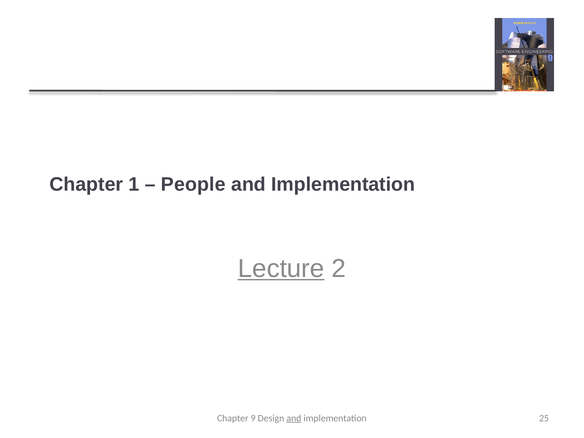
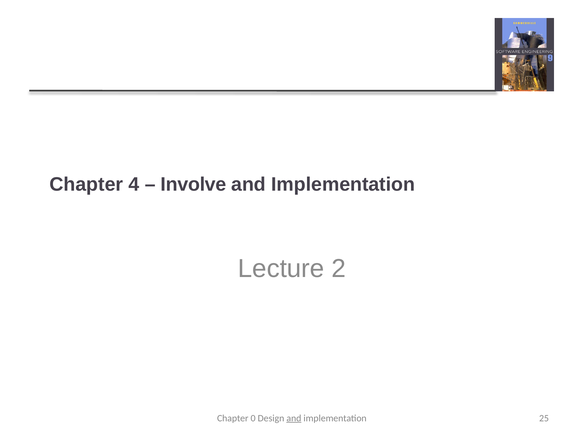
1: 1 -> 4
People: People -> Involve
Lecture underline: present -> none
9: 9 -> 0
